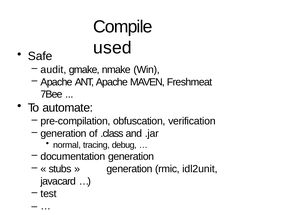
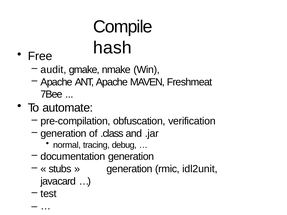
used: used -> hash
Safe: Safe -> Free
